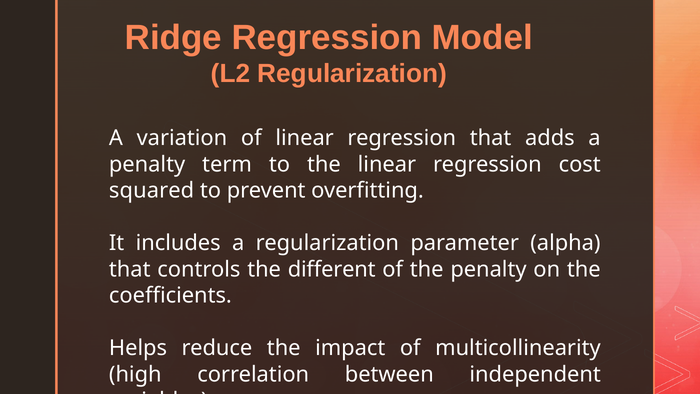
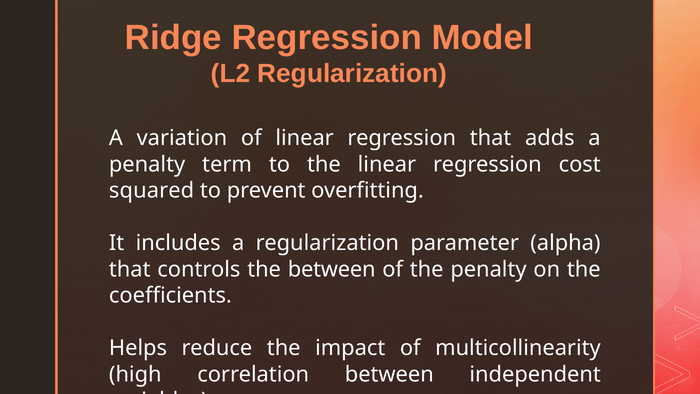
the different: different -> between
